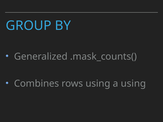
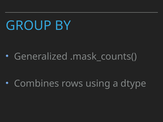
a using: using -> dtype
